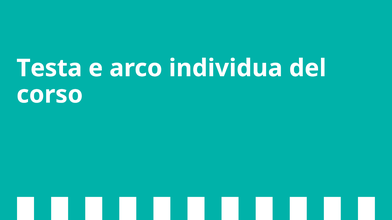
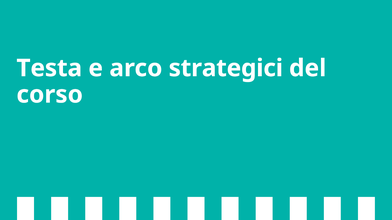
individua: individua -> strategici
